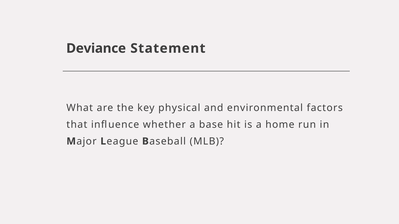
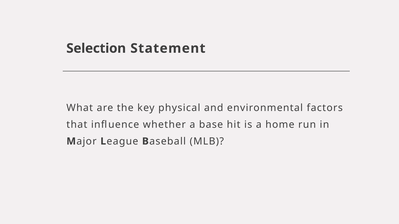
Deviance: Deviance -> Selection
